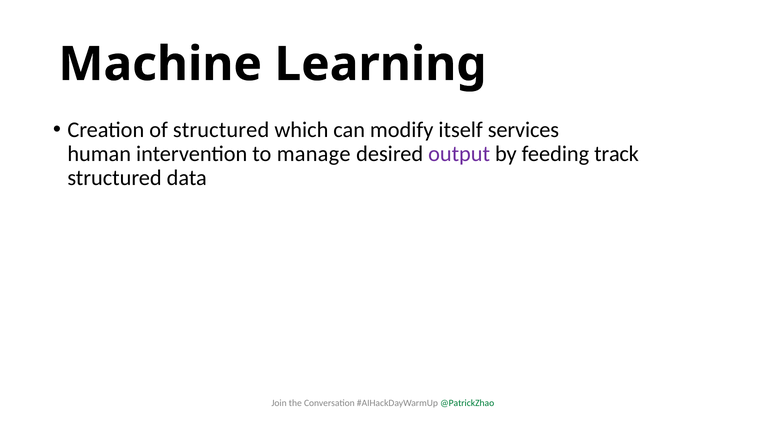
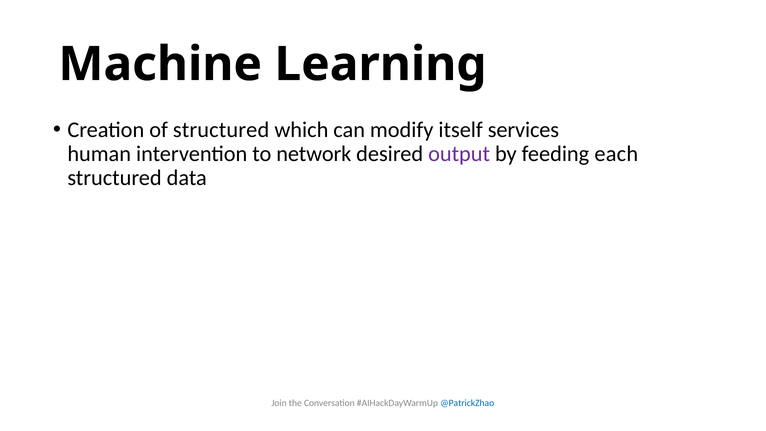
manage: manage -> network
track: track -> each
@PatrickZhao colour: green -> blue
